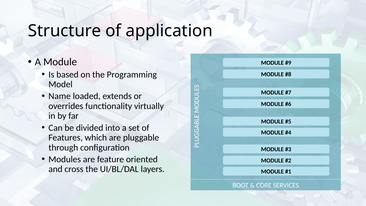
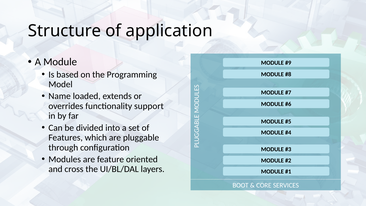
virtually: virtually -> support
